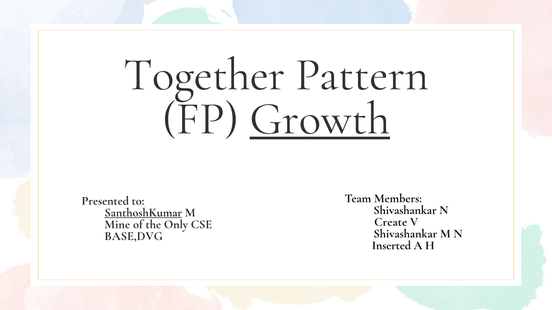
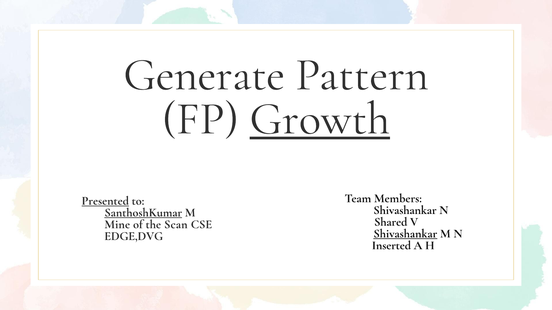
Together: Together -> Generate
Presented underline: none -> present
Create: Create -> Shared
Only: Only -> Scan
Shivashankar at (405, 234) underline: none -> present
BASE,DVG: BASE,DVG -> EDGE,DVG
